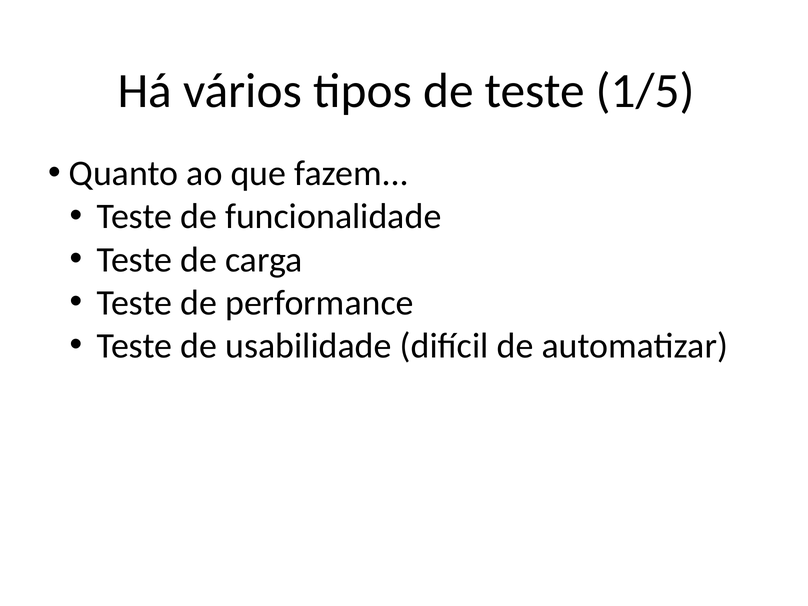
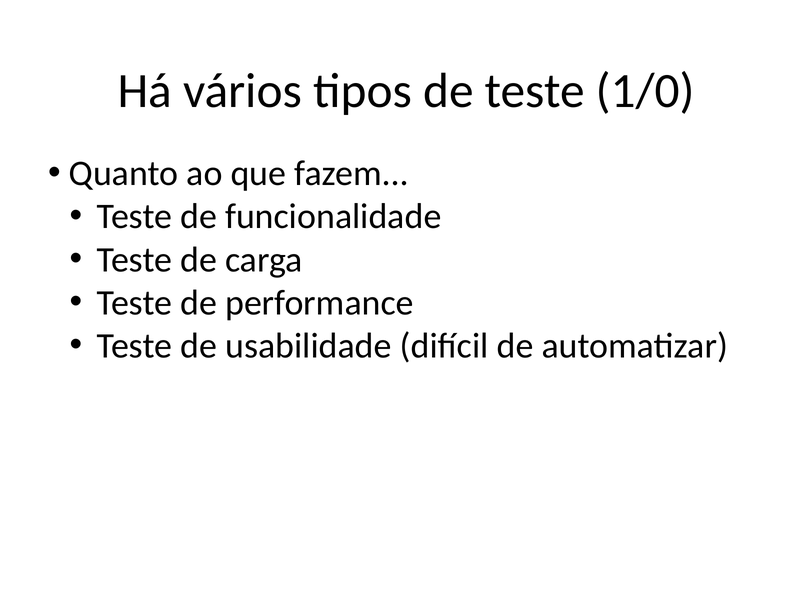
1/5: 1/5 -> 1/0
